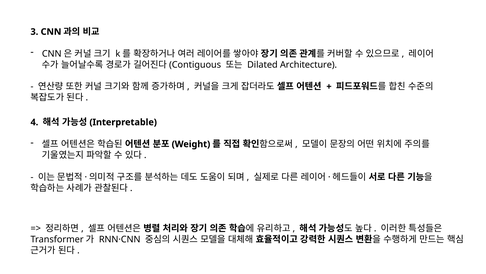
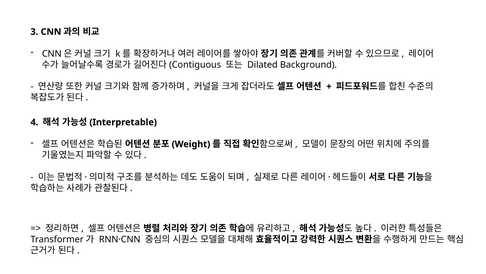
Architecture: Architecture -> Background
